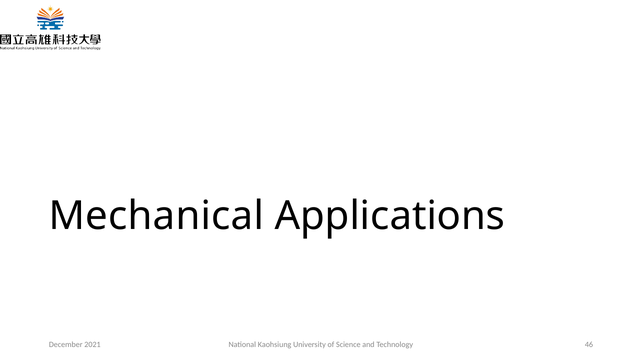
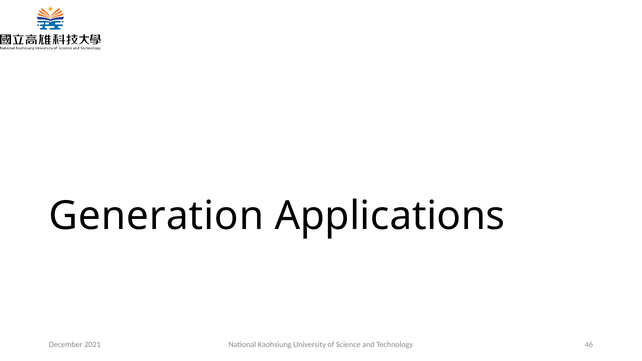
Mechanical: Mechanical -> Generation
